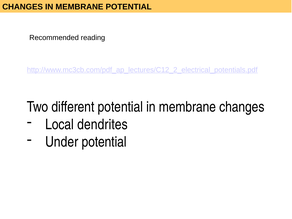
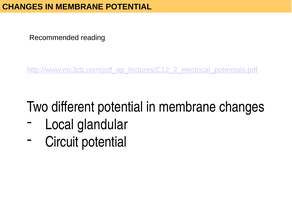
dendrites: dendrites -> glandular
Under: Under -> Circuit
